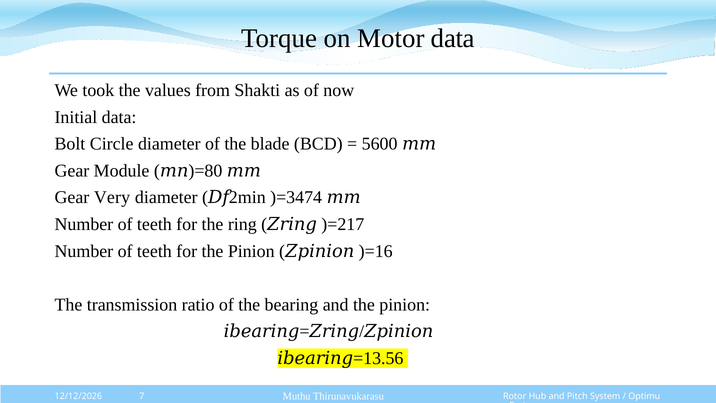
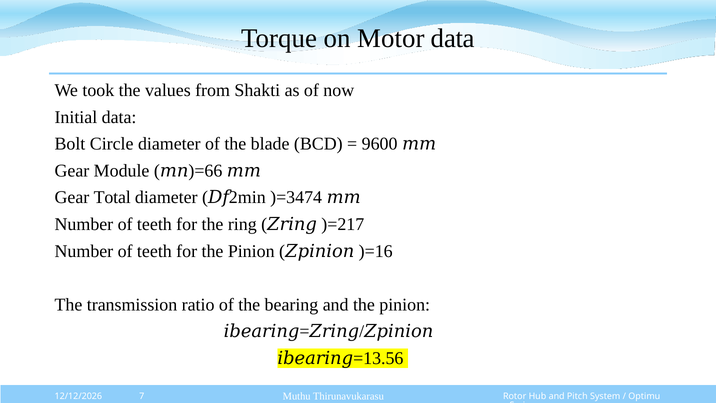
5600: 5600 -> 9600
)=80: )=80 -> )=66
Very: Very -> Total
